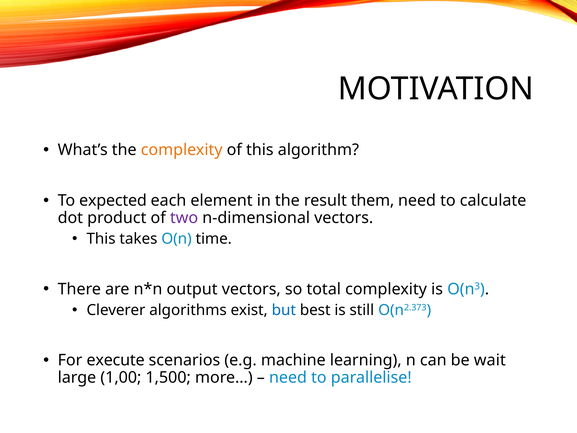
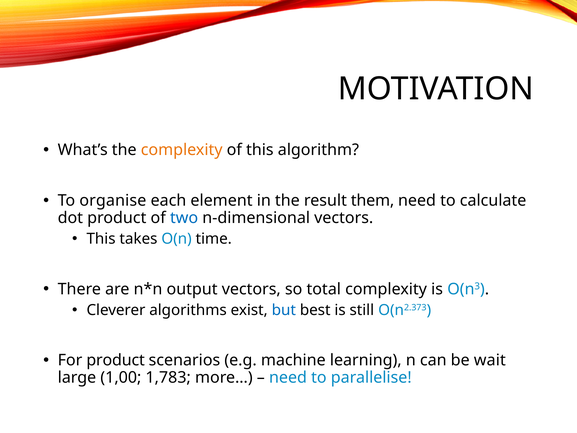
expected: expected -> organise
two colour: purple -> blue
For execute: execute -> product
1,500: 1,500 -> 1,783
